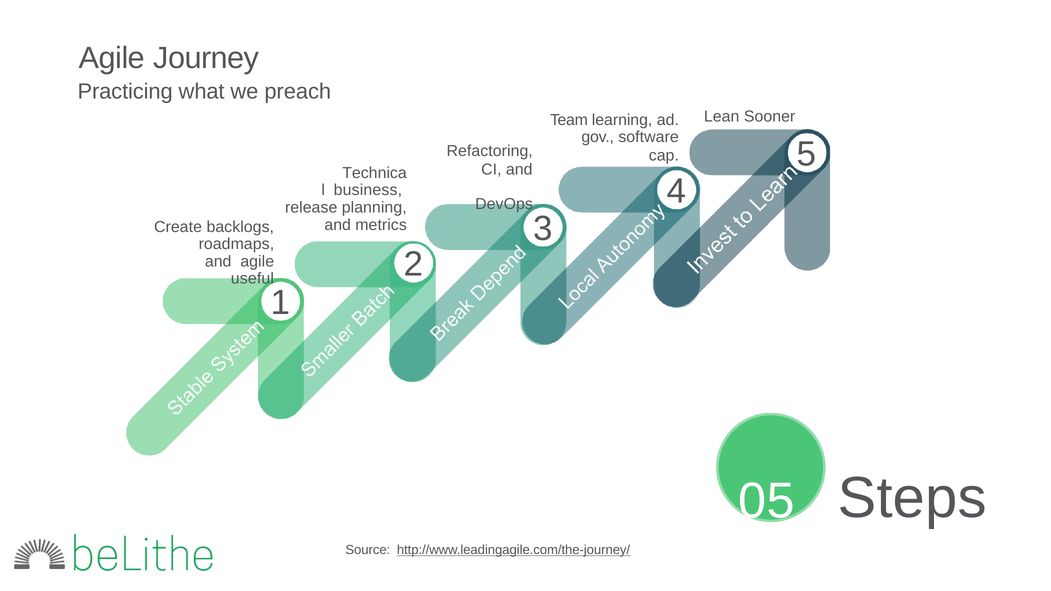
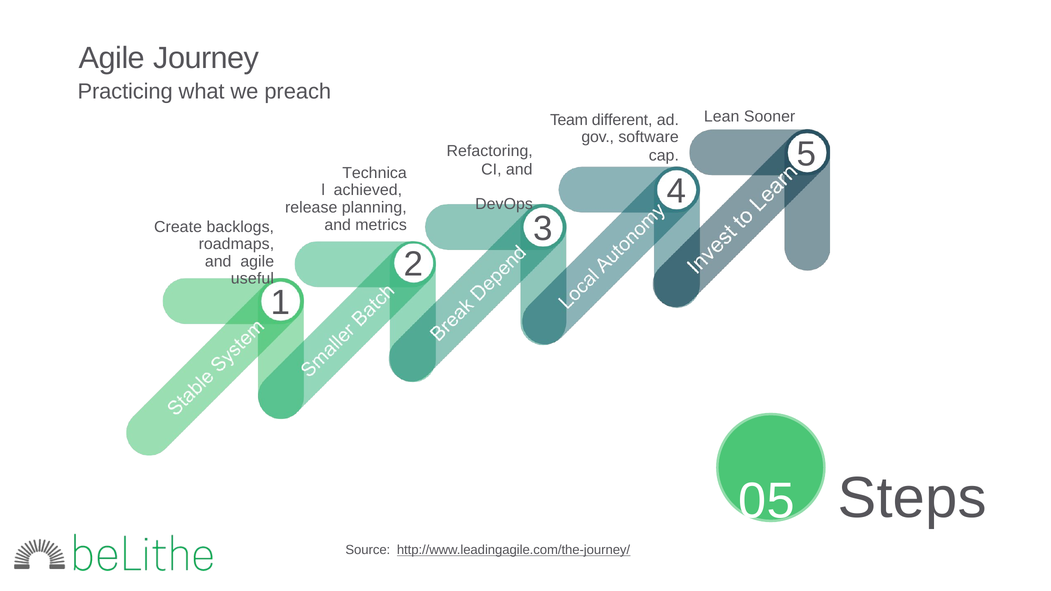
learning: learning -> different
business: business -> achieved
